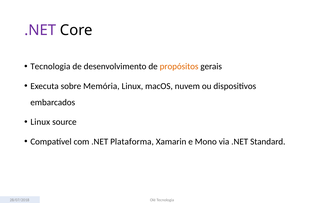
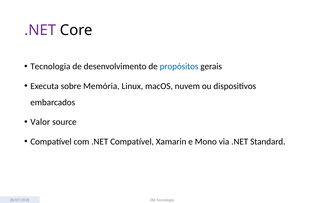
propósitos colour: orange -> blue
Linux at (40, 122): Linux -> Valor
.NET Plataforma: Plataforma -> Compatível
